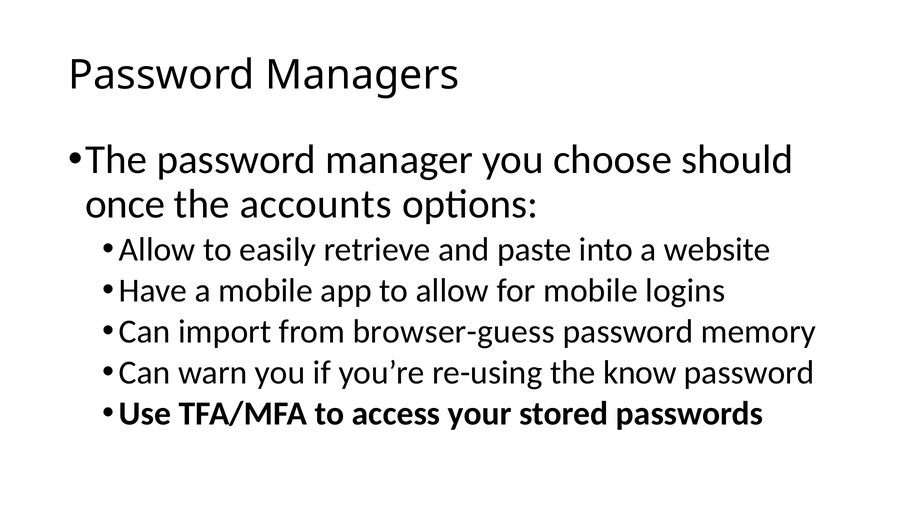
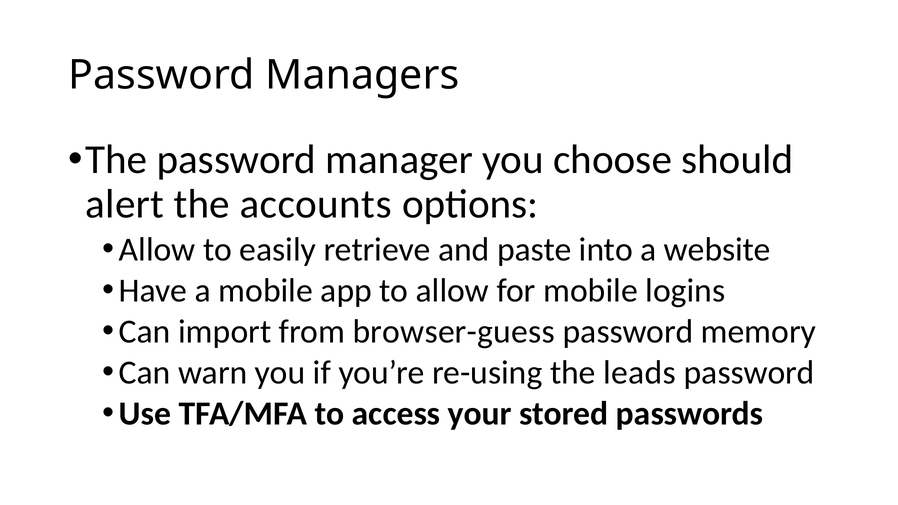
once: once -> alert
know: know -> leads
